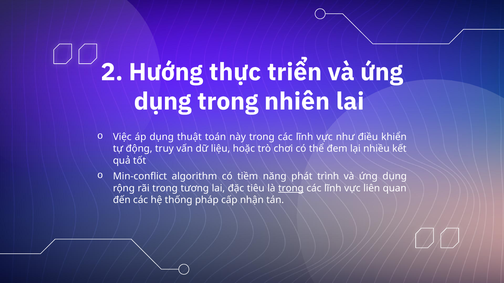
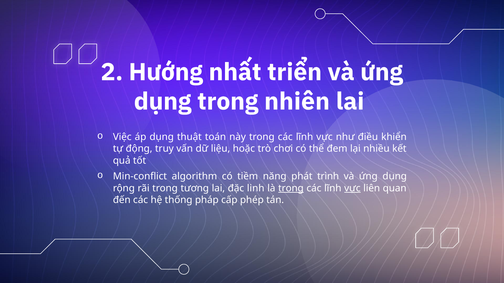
thực: thực -> nhất
tiêu: tiêu -> linh
vực at (352, 188) underline: none -> present
nhận: nhận -> phép
